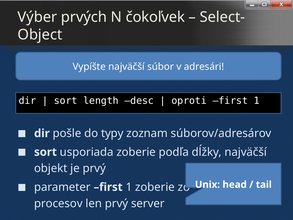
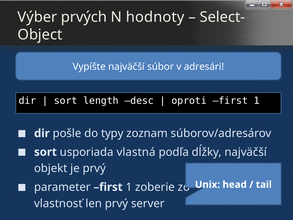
čokoľvek: čokoľvek -> hodnoty
usporiada zoberie: zoberie -> vlastná
procesov: procesov -> vlastnosť
